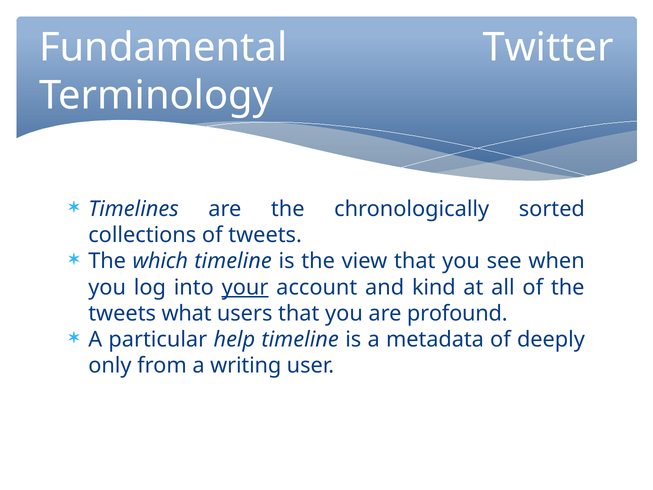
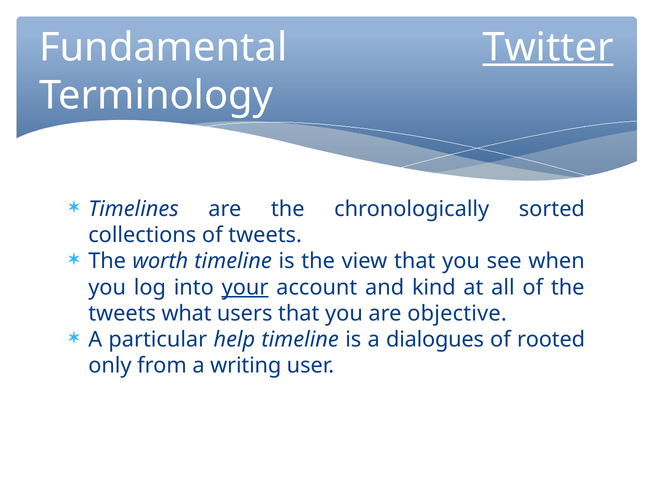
Twitter underline: none -> present
which: which -> worth
profound: profound -> objective
metadata: metadata -> dialogues
deeply: deeply -> rooted
